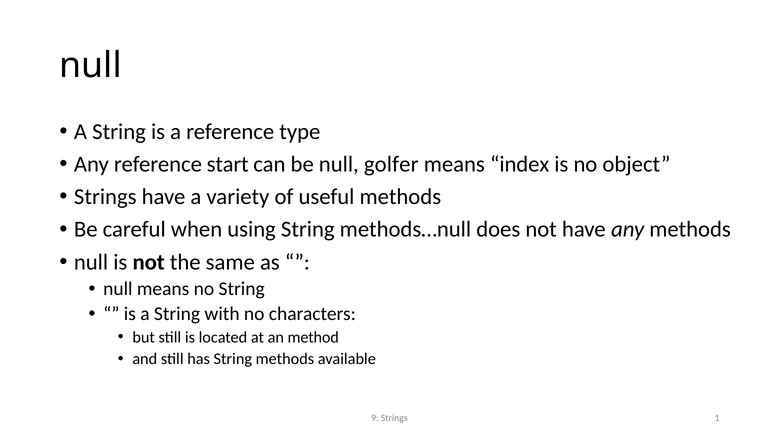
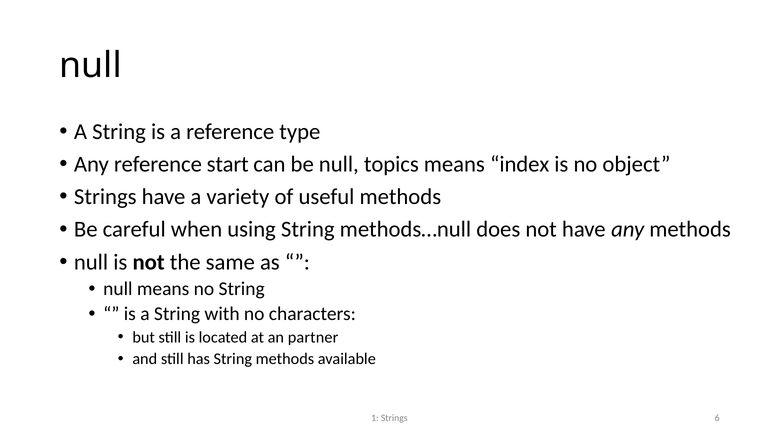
golfer: golfer -> topics
method: method -> partner
9: 9 -> 1
1: 1 -> 6
